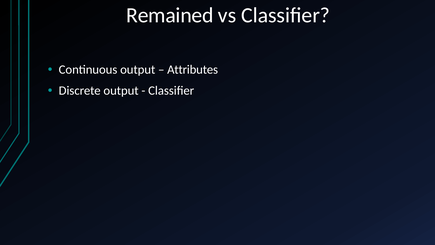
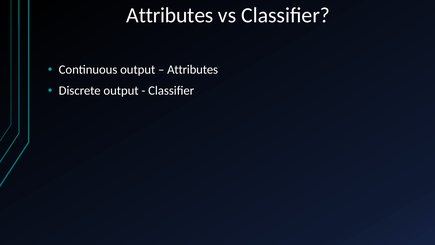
Remained at (170, 15): Remained -> Attributes
